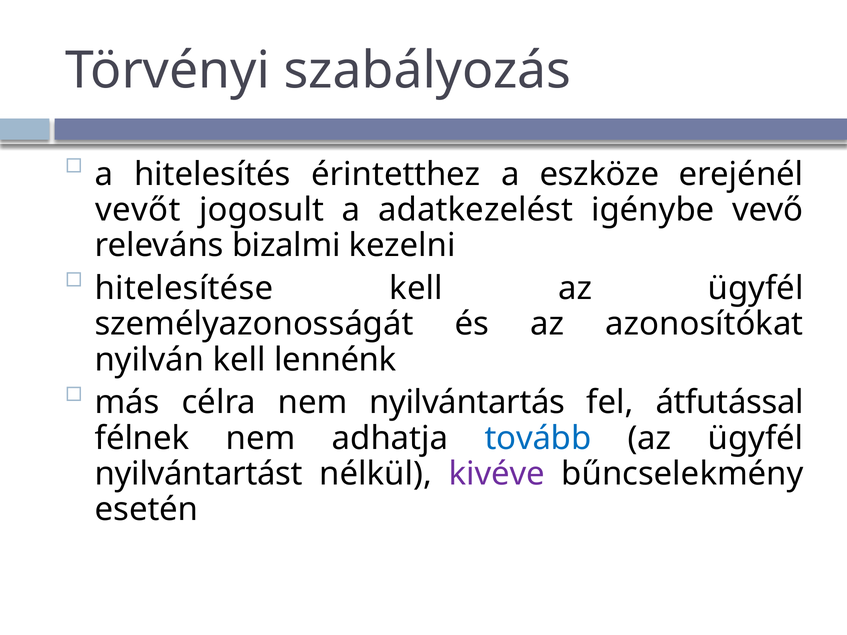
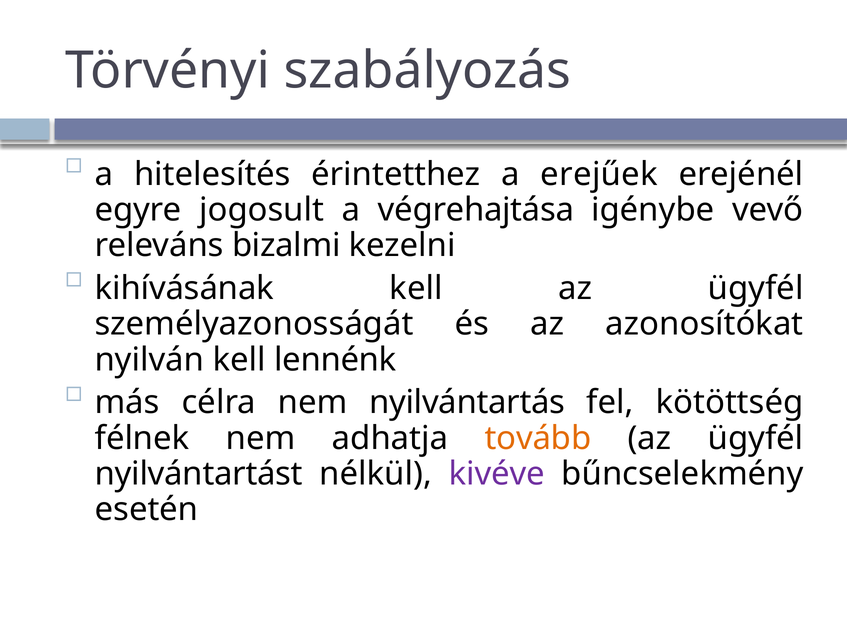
eszköze: eszköze -> erejűek
vevőt: vevőt -> egyre
adatkezelést: adatkezelést -> végrehajtása
hitelesítése: hitelesítése -> kihívásának
átfutással: átfutással -> kötöttség
tovább colour: blue -> orange
